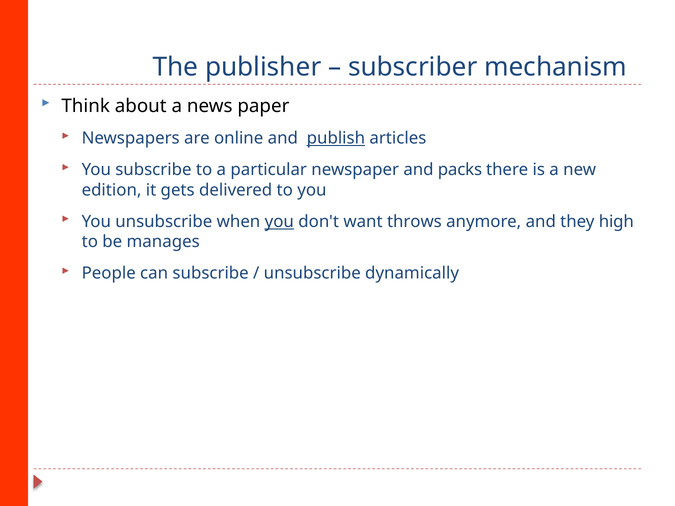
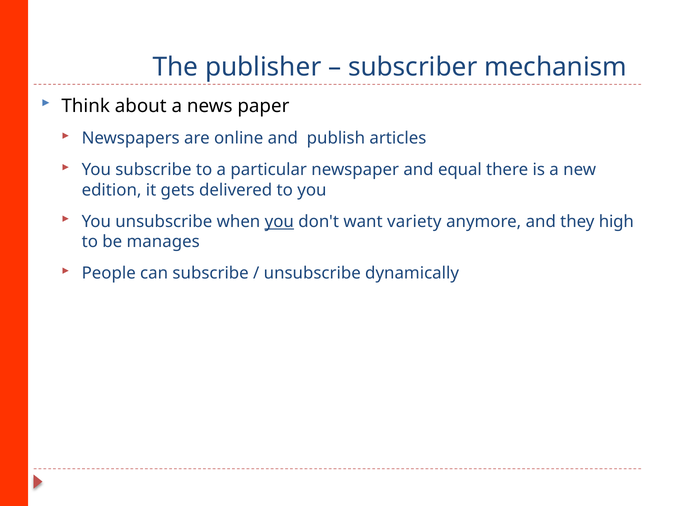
publish underline: present -> none
packs: packs -> equal
throws: throws -> variety
